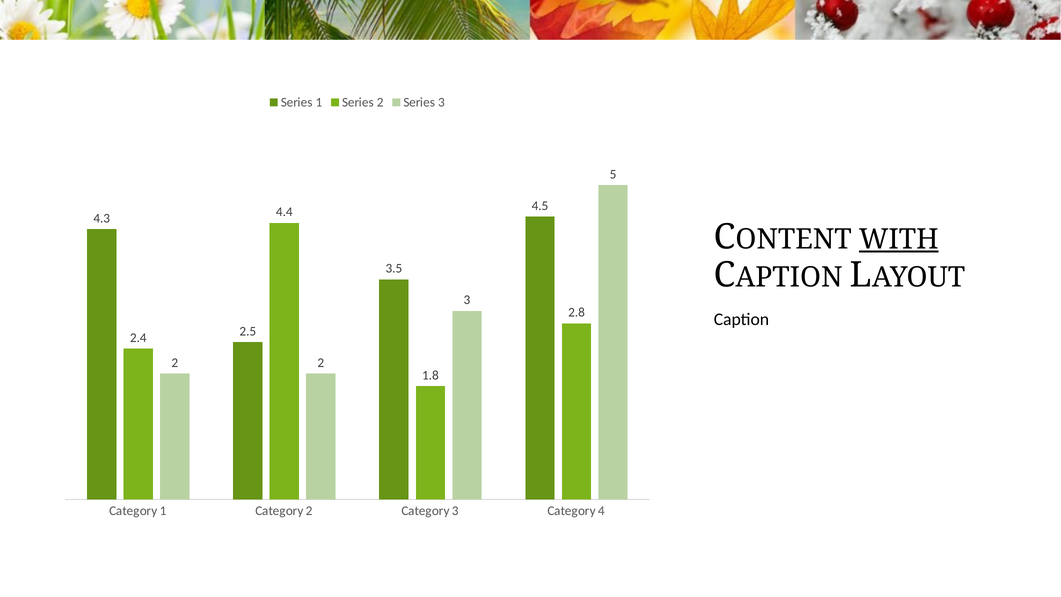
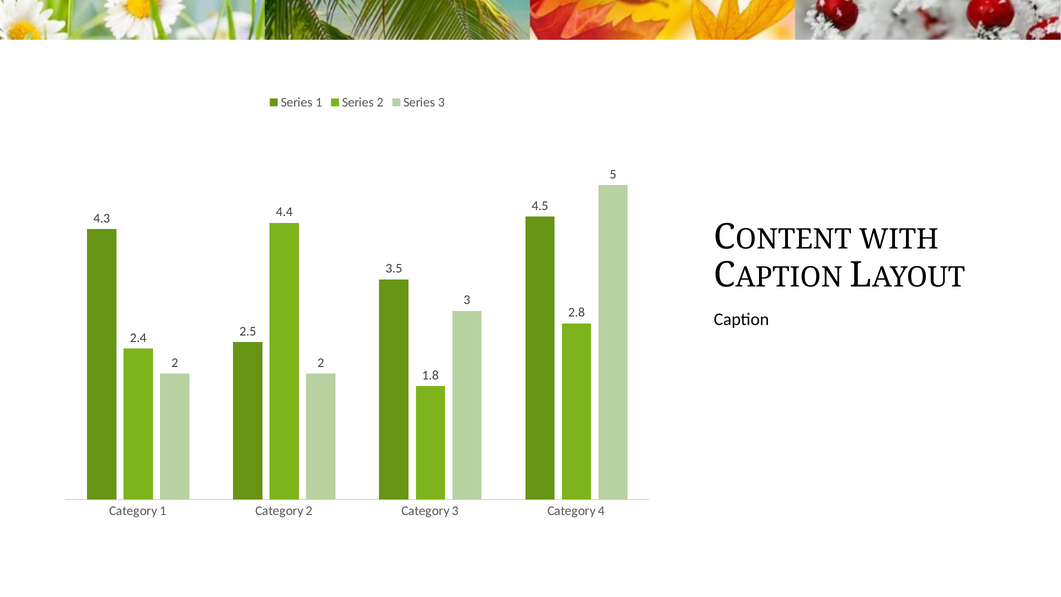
WITH underline: present -> none
